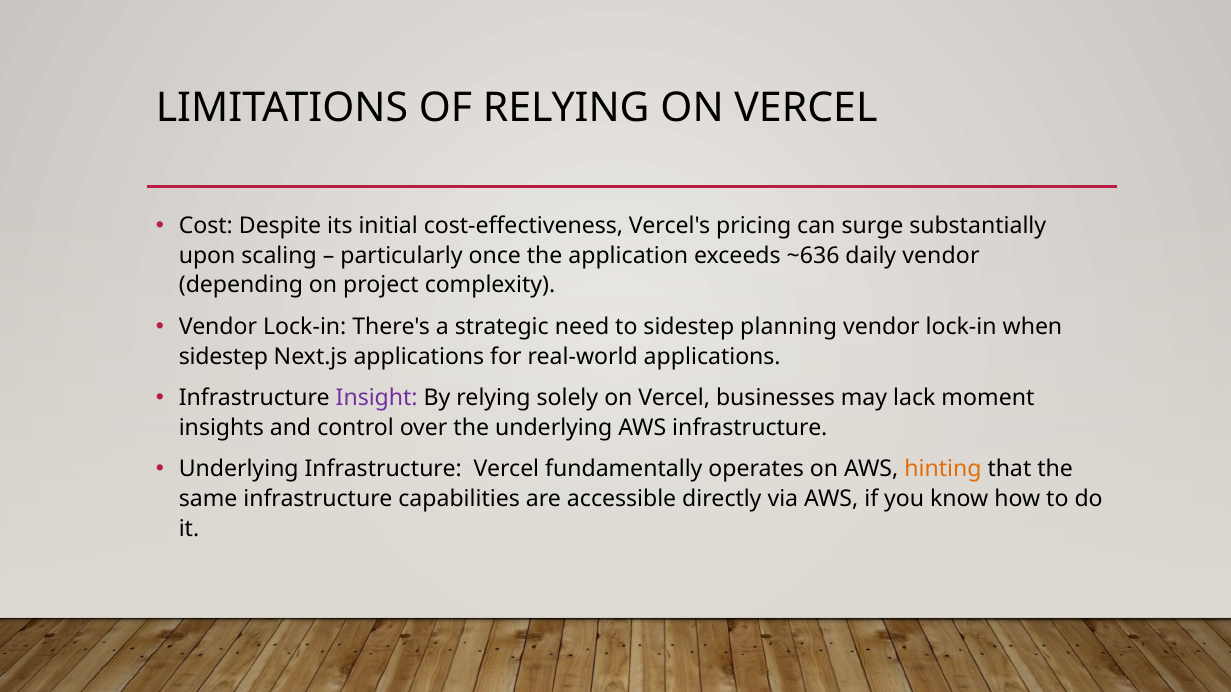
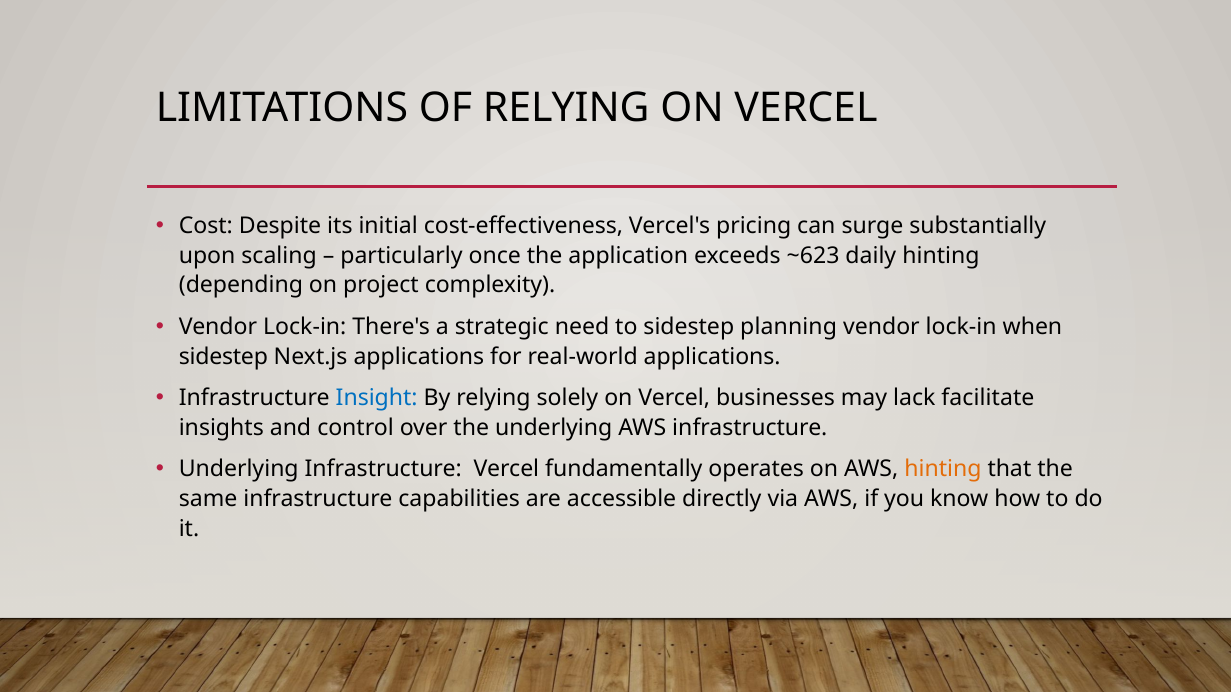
~636: ~636 -> ~623
daily vendor: vendor -> hinting
Insight colour: purple -> blue
moment: moment -> facilitate
